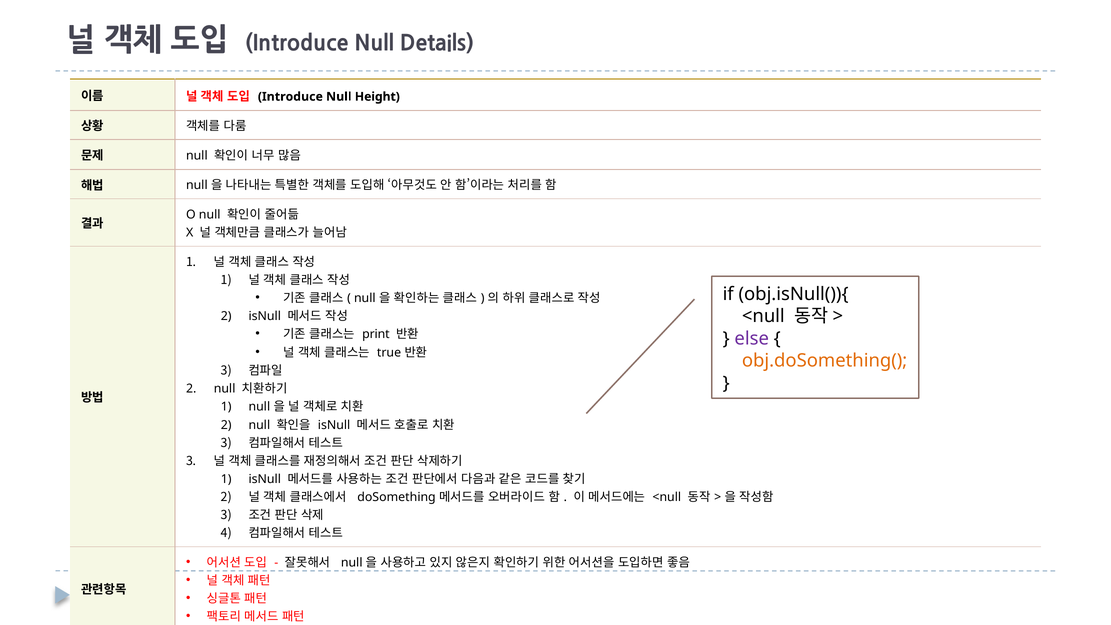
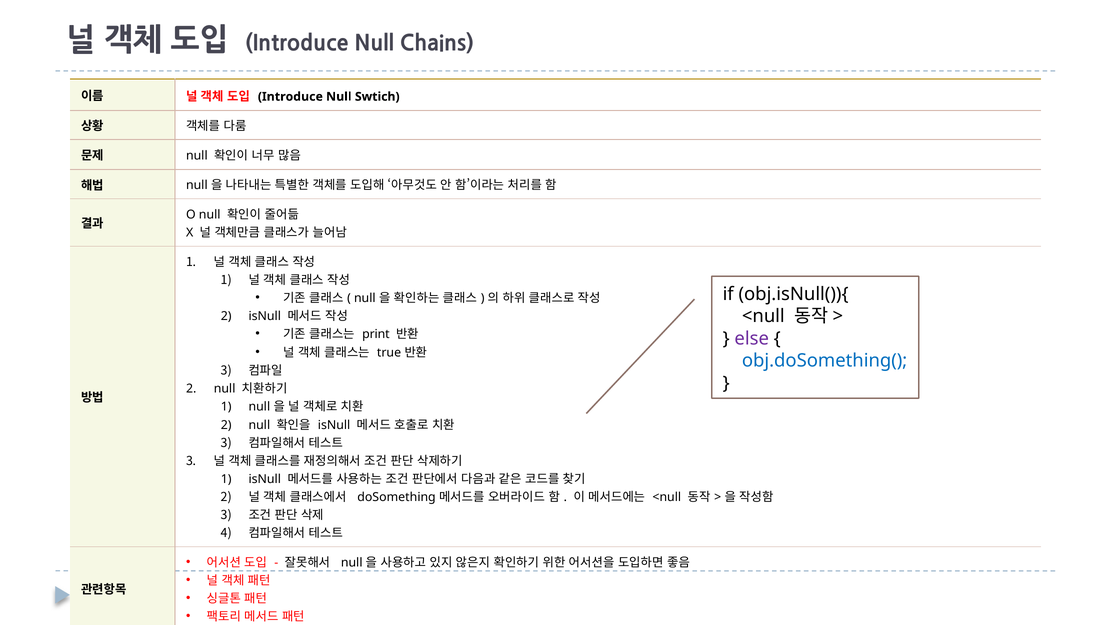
Details: Details -> Chains
Height: Height -> Swtich
obj.doSomething( colour: orange -> blue
